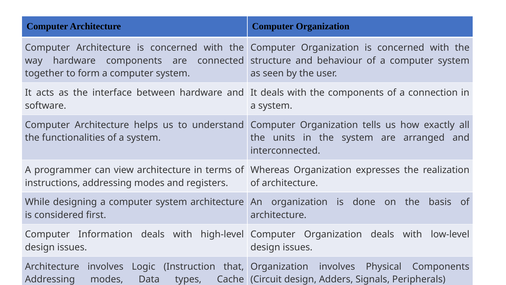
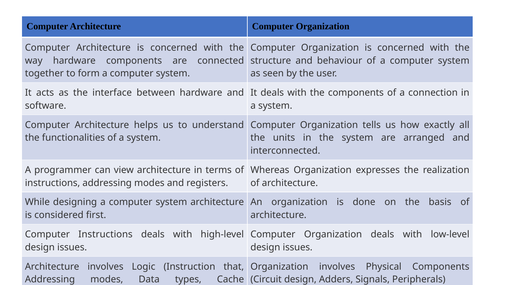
Computer Information: Information -> Instructions
